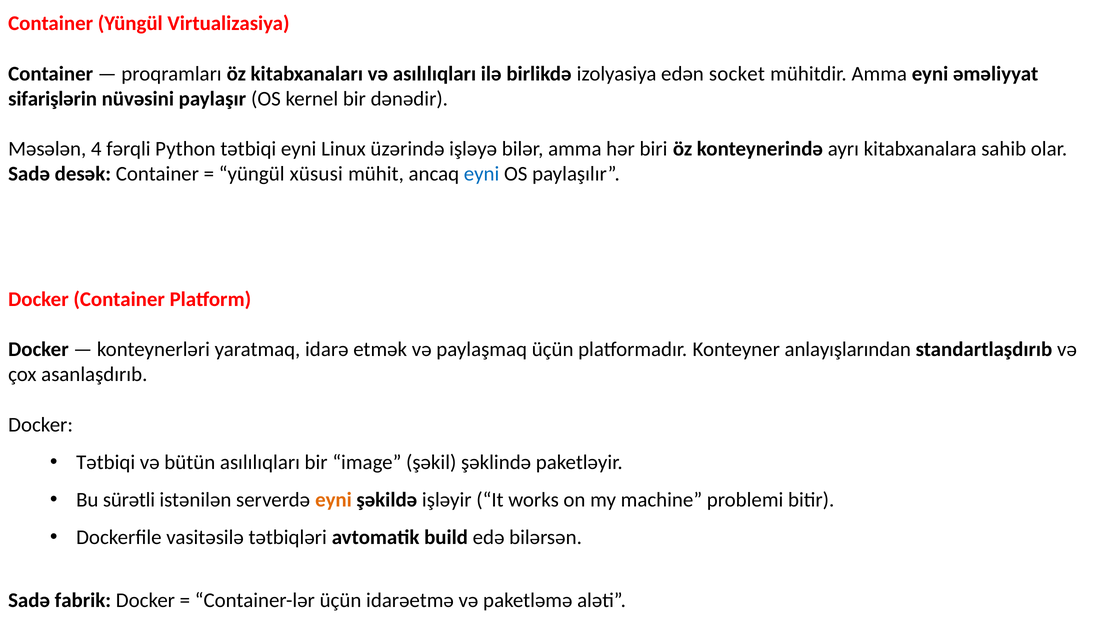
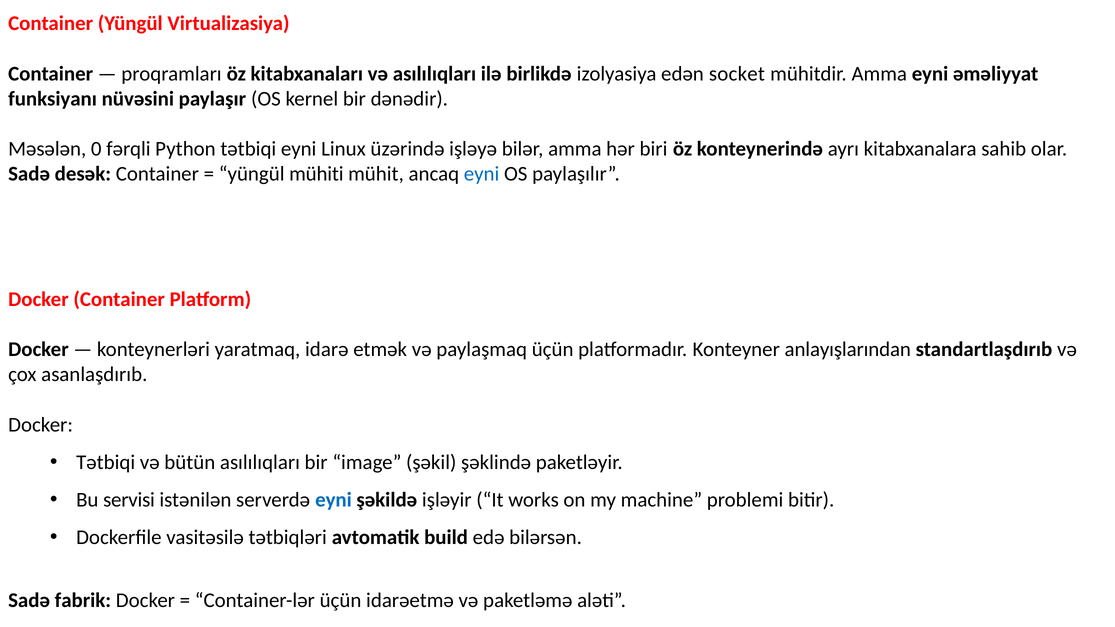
sifarişlərin: sifarişlərin -> funksiyanı
4: 4 -> 0
xüsusi: xüsusi -> mühiti
sürətli: sürətli -> servisi
eyni at (333, 500) colour: orange -> blue
